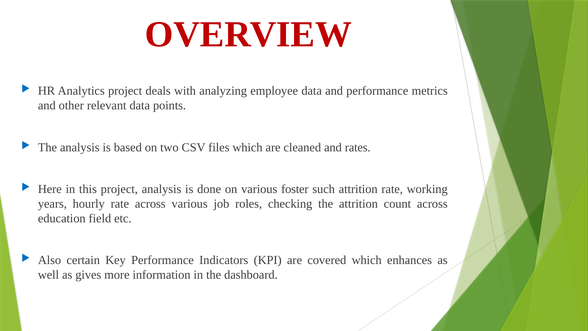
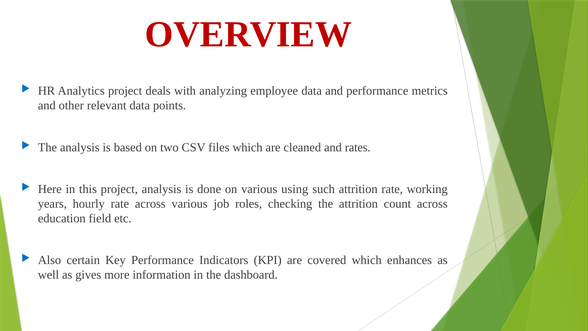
foster: foster -> using
